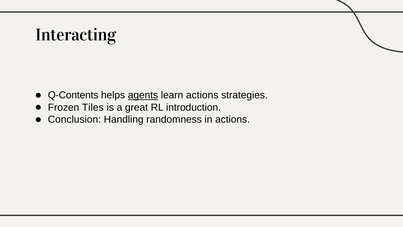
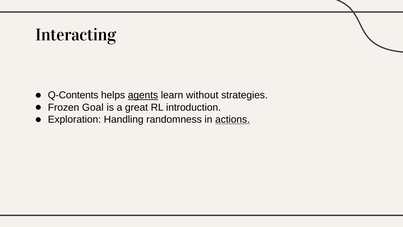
learn actions: actions -> without
Tiles: Tiles -> Goal
Conclusion: Conclusion -> Exploration
actions at (233, 119) underline: none -> present
